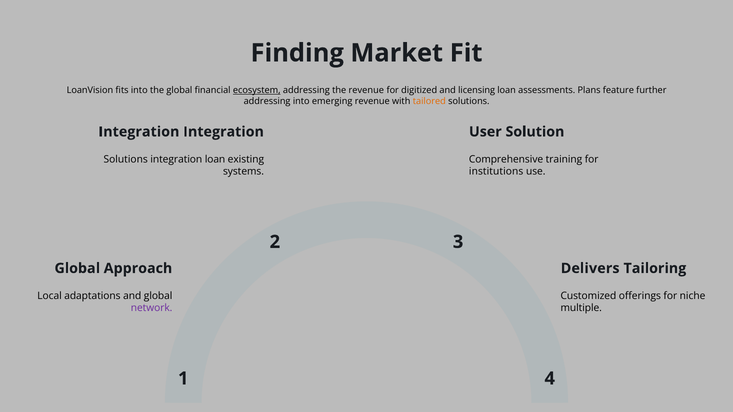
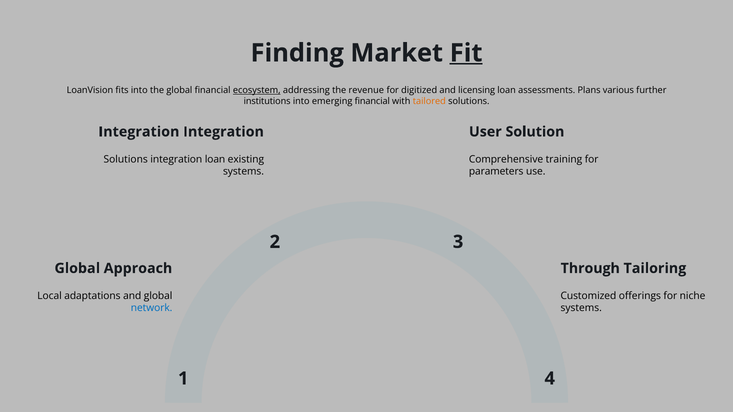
Fit underline: none -> present
feature: feature -> various
addressing at (267, 101): addressing -> institutions
emerging revenue: revenue -> financial
institutions: institutions -> parameters
Delivers: Delivers -> Through
network colour: purple -> blue
multiple at (581, 308): multiple -> systems
